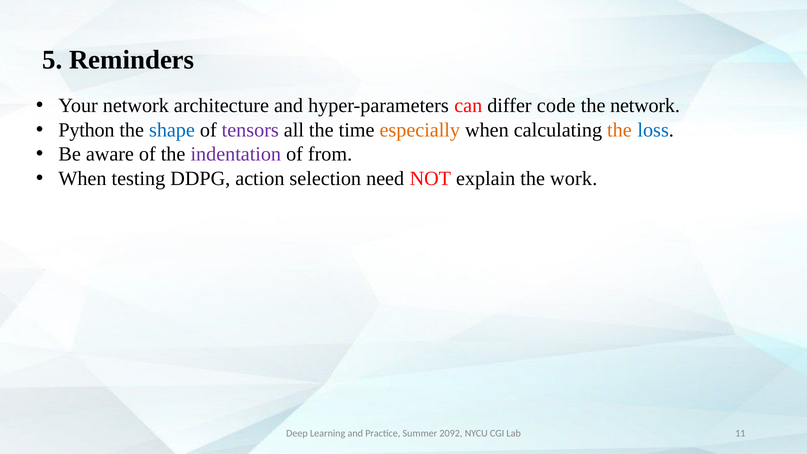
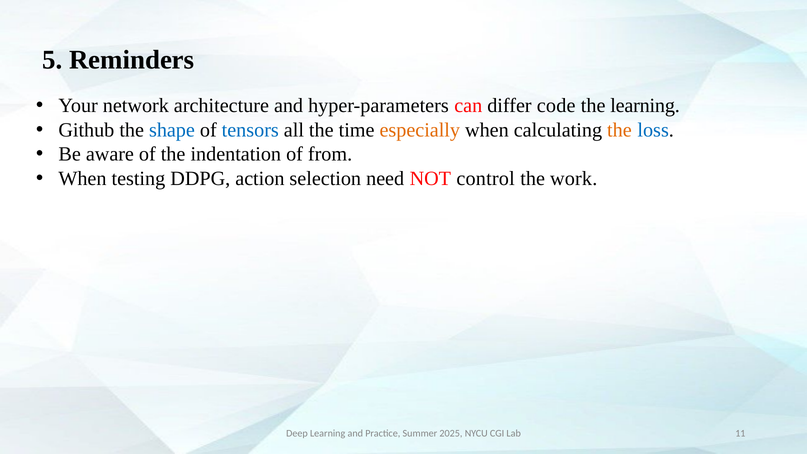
the network: network -> learning
Python: Python -> Github
tensors colour: purple -> blue
indentation colour: purple -> black
explain: explain -> control
2092: 2092 -> 2025
